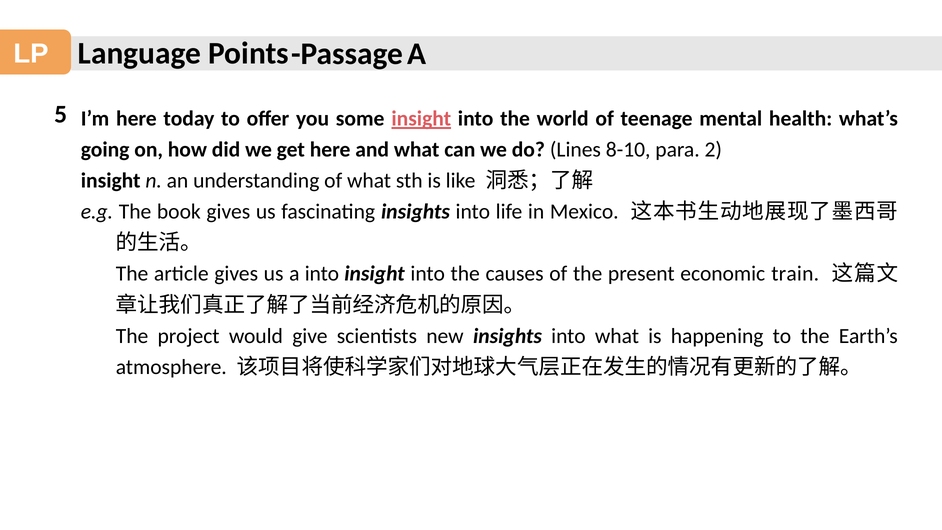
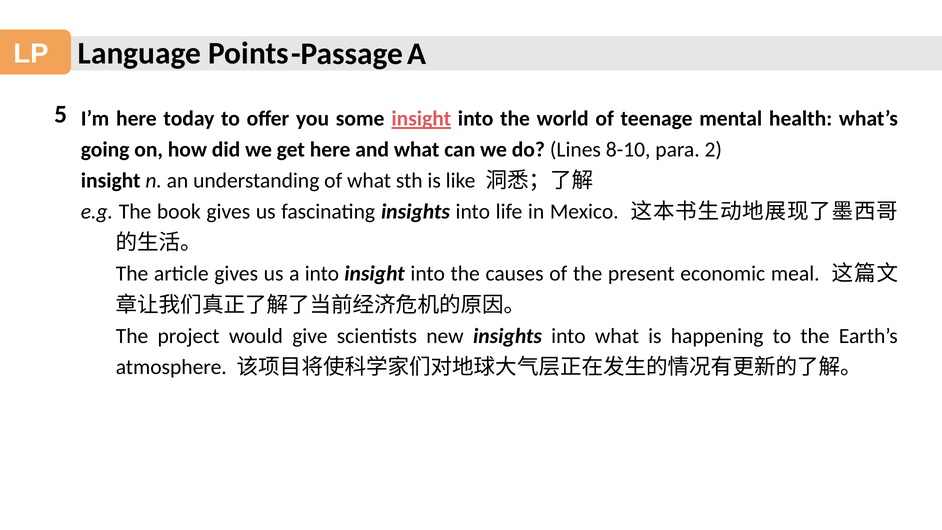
train: train -> meal
